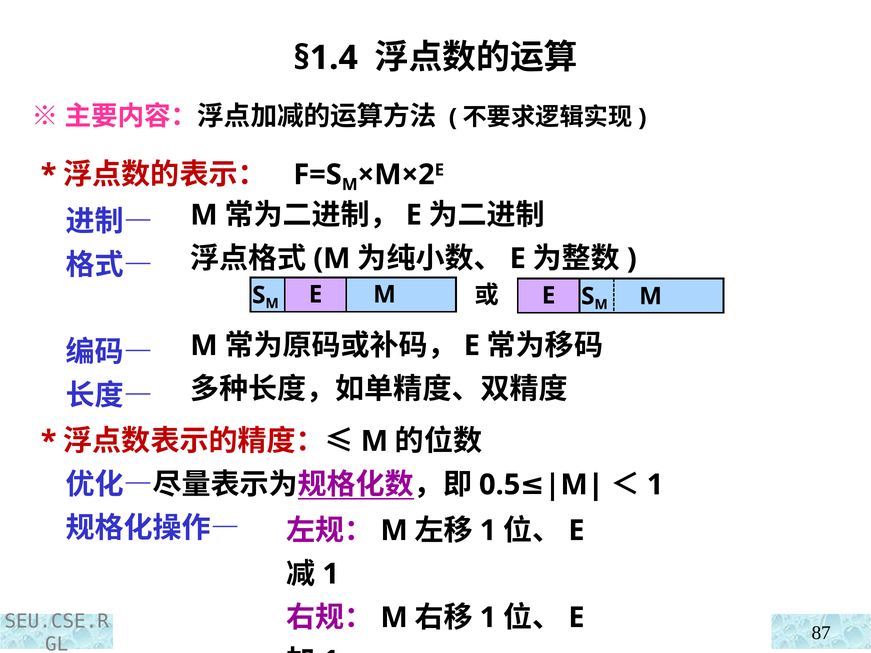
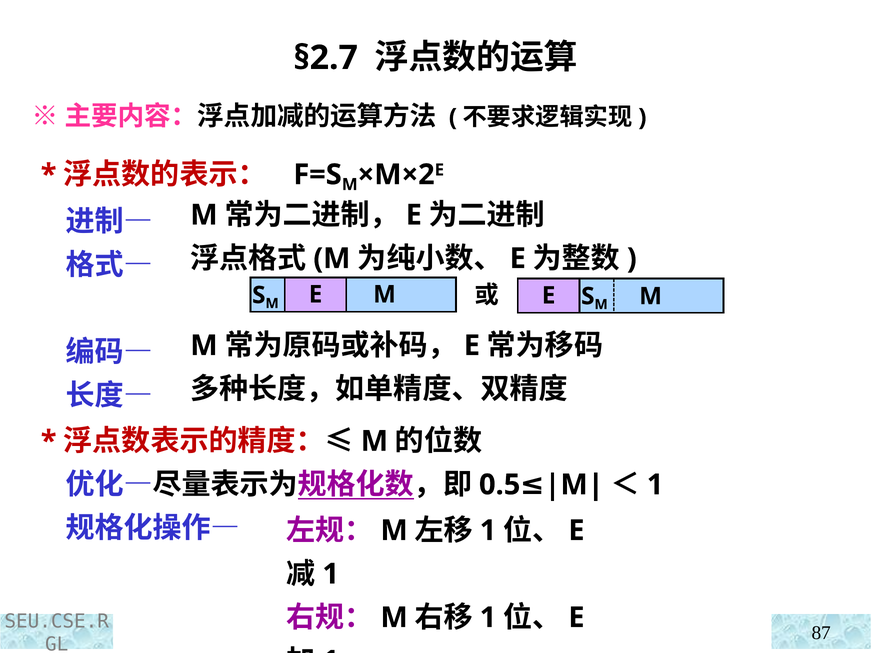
§1.4: §1.4 -> §2.7
